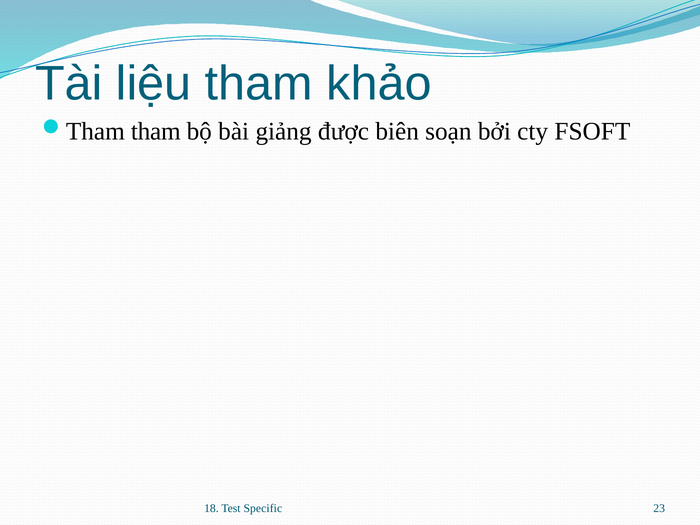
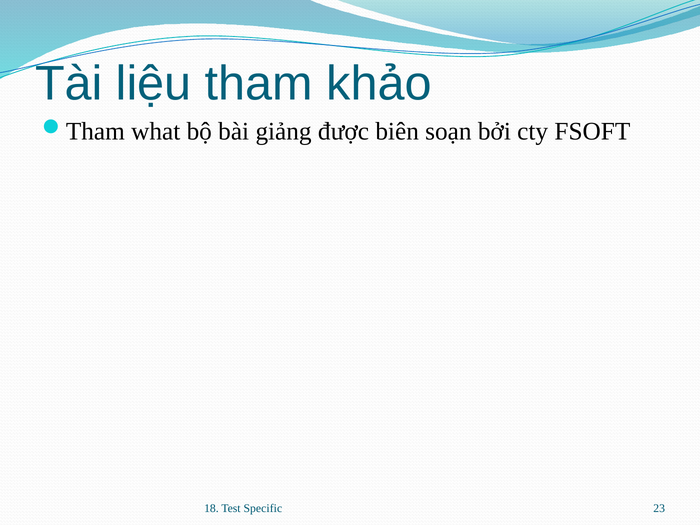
tham at (156, 131): tham -> what
